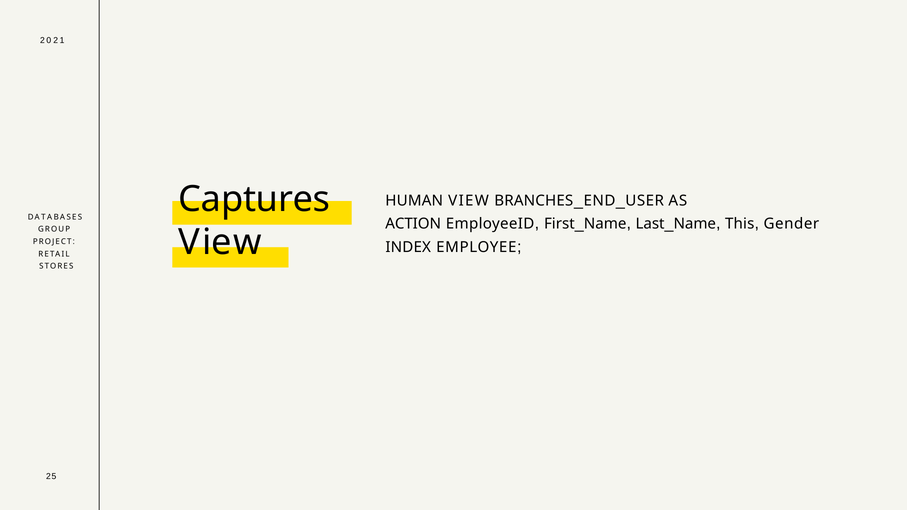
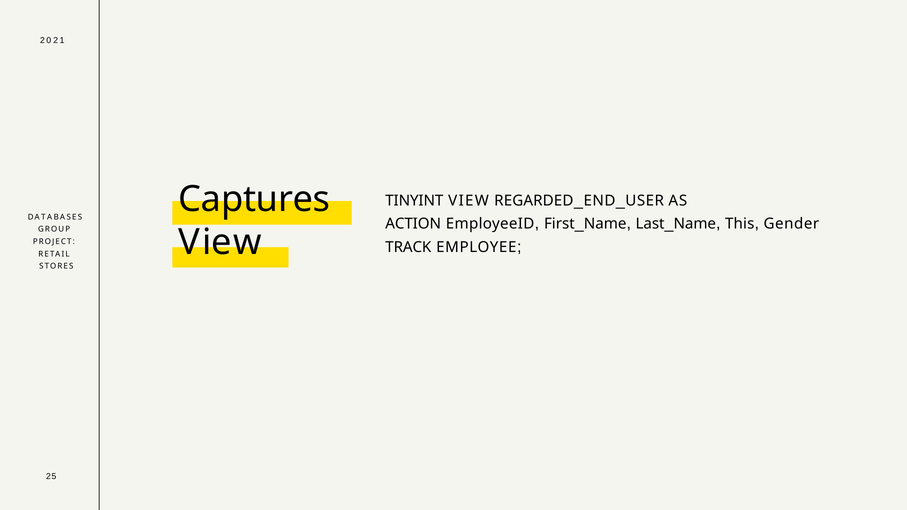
HUMAN: HUMAN -> TINYINT
BRANCHES: BRANCHES -> REGARDED
INDEX: INDEX -> TRACK
